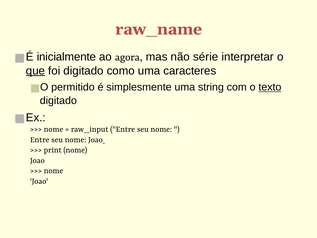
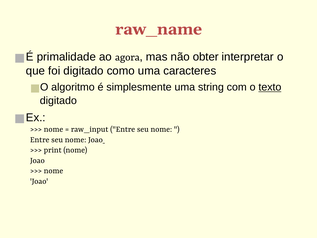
inicialmente: inicialmente -> primalidade
série: série -> obter
que underline: present -> none
permitido: permitido -> algoritmo
